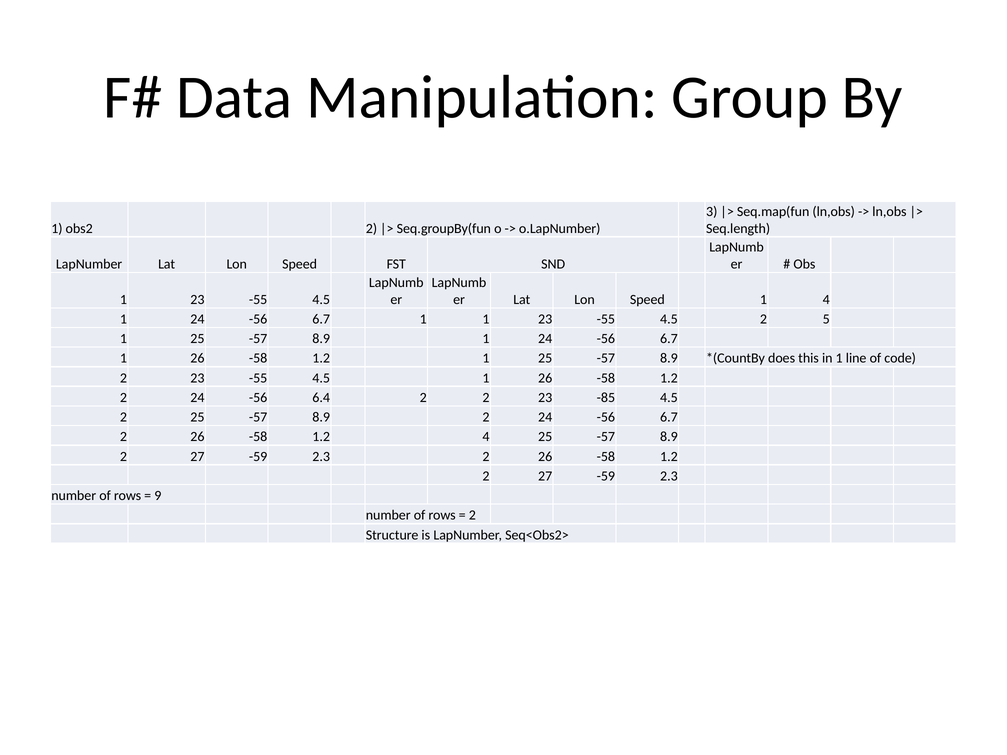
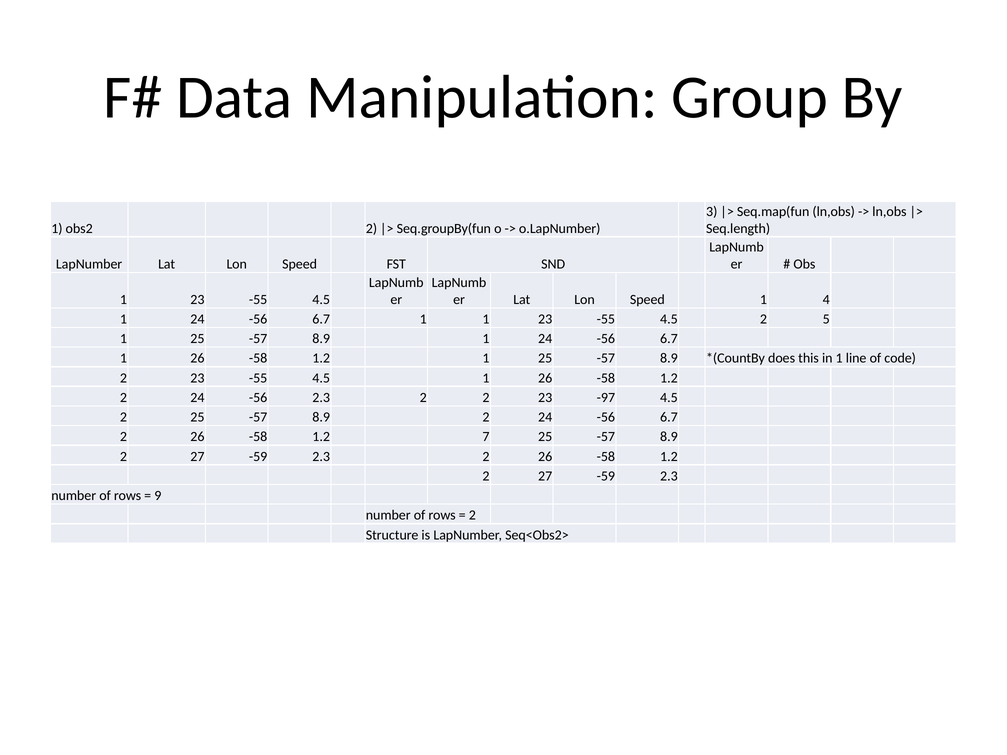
-56 6.4: 6.4 -> 2.3
-85: -85 -> -97
1.2 4: 4 -> 7
